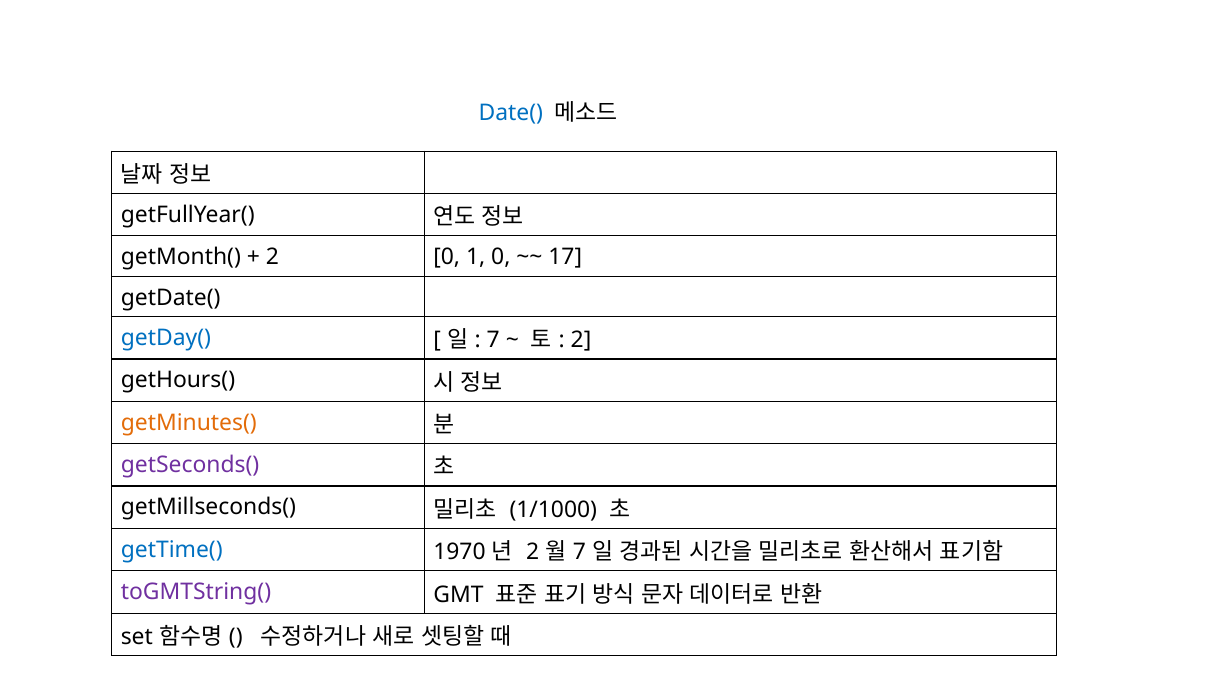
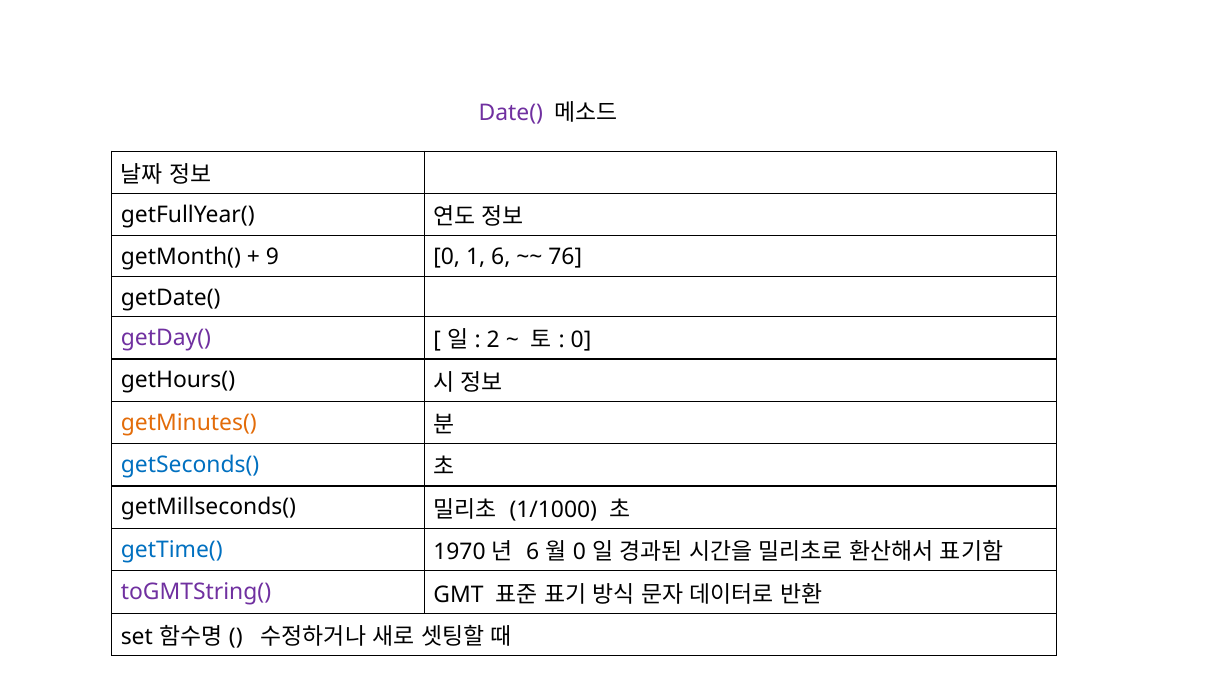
Date( colour: blue -> purple
2 at (272, 257): 2 -> 9
1 0: 0 -> 6
17: 17 -> 76
getDay( colour: blue -> purple
7 at (493, 340): 7 -> 2
2 at (581, 340): 2 -> 0
getSeconds( colour: purple -> blue
2 at (533, 552): 2 -> 6
7 at (579, 552): 7 -> 0
